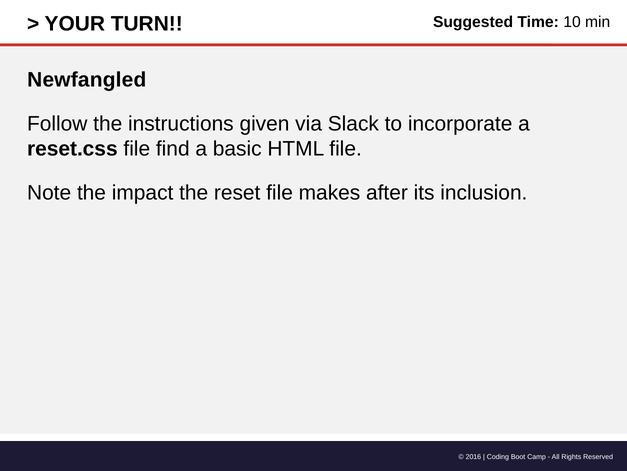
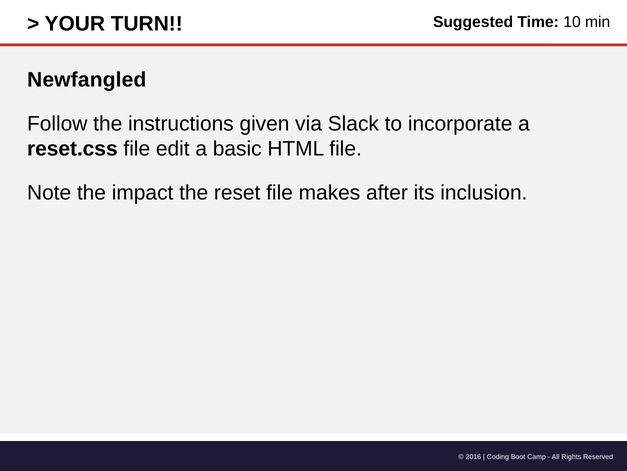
find: find -> edit
